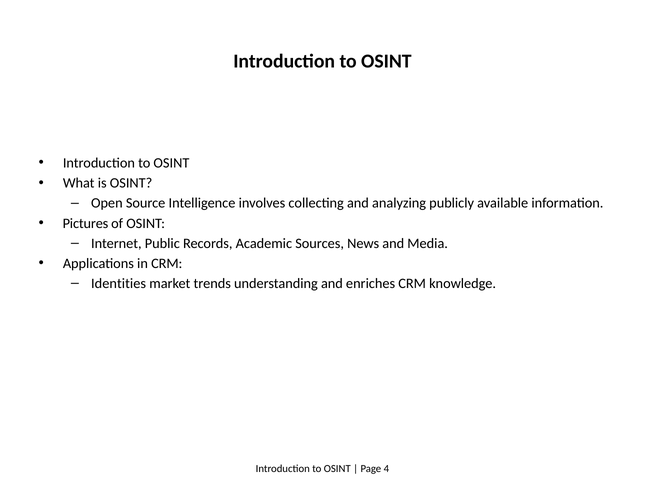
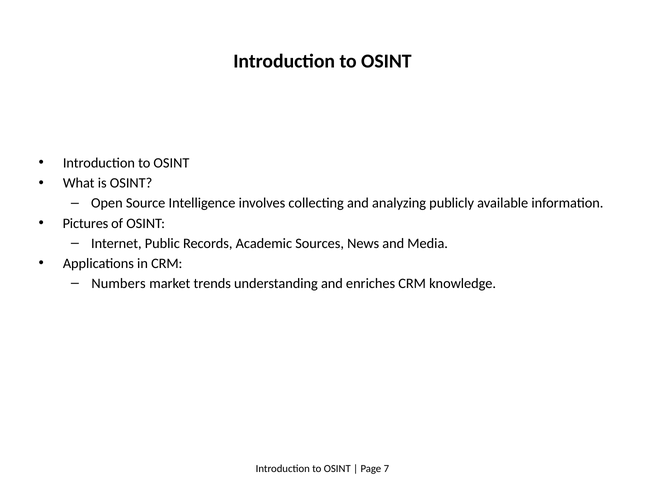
Identities: Identities -> Numbers
4: 4 -> 7
